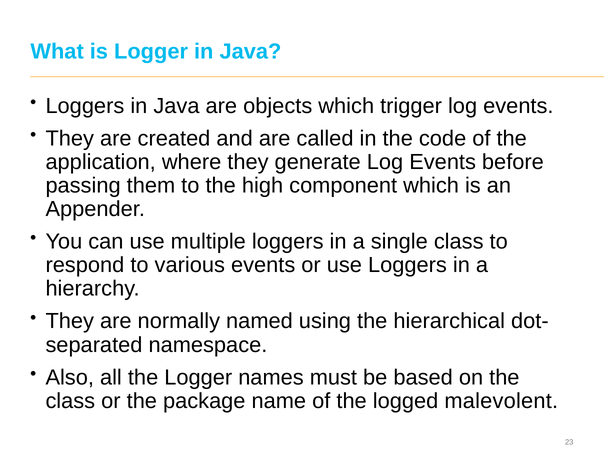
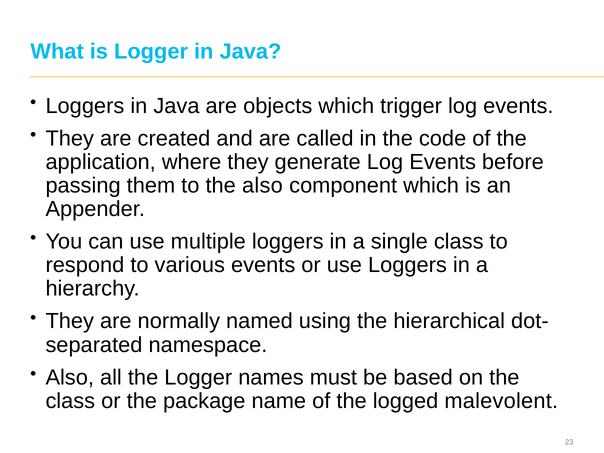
the high: high -> also
